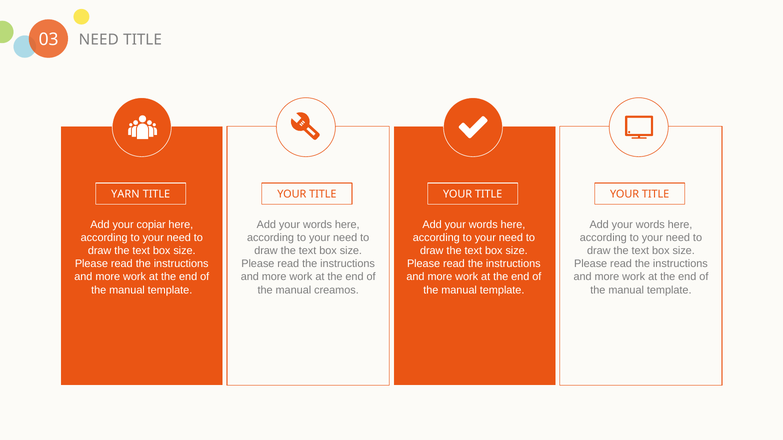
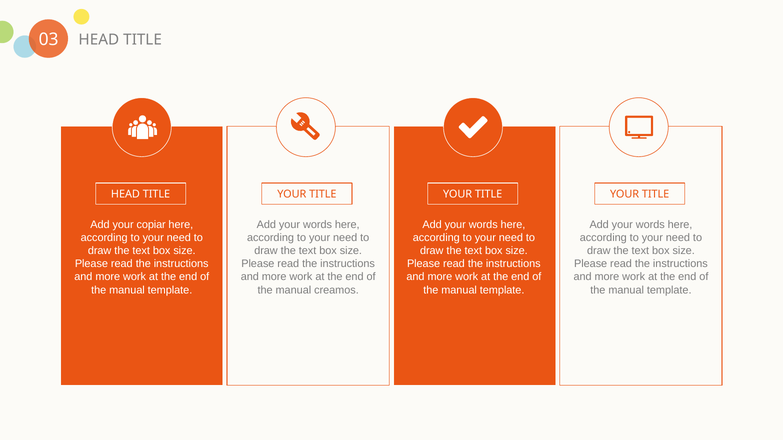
03 NEED: NEED -> HEAD
YARN at (125, 194): YARN -> HEAD
